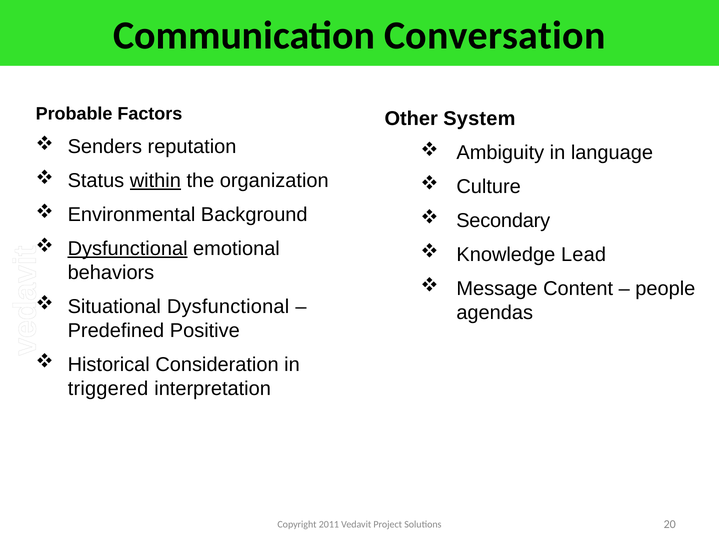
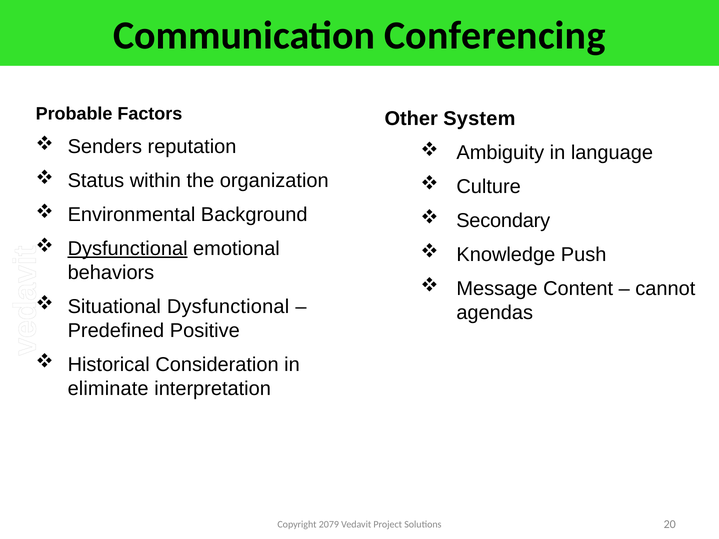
Conversation: Conversation -> Conferencing
within underline: present -> none
Lead: Lead -> Push
people: people -> cannot
triggered: triggered -> eliminate
2011: 2011 -> 2079
